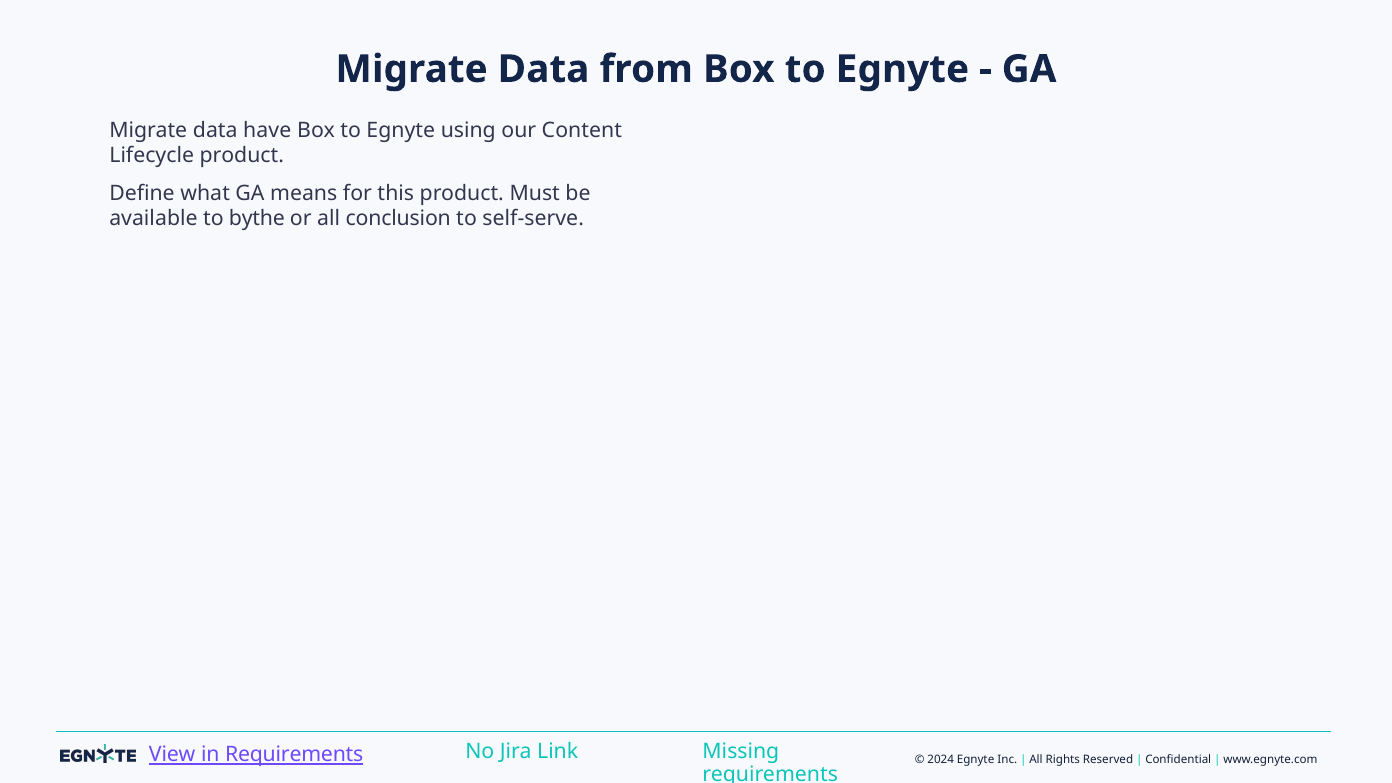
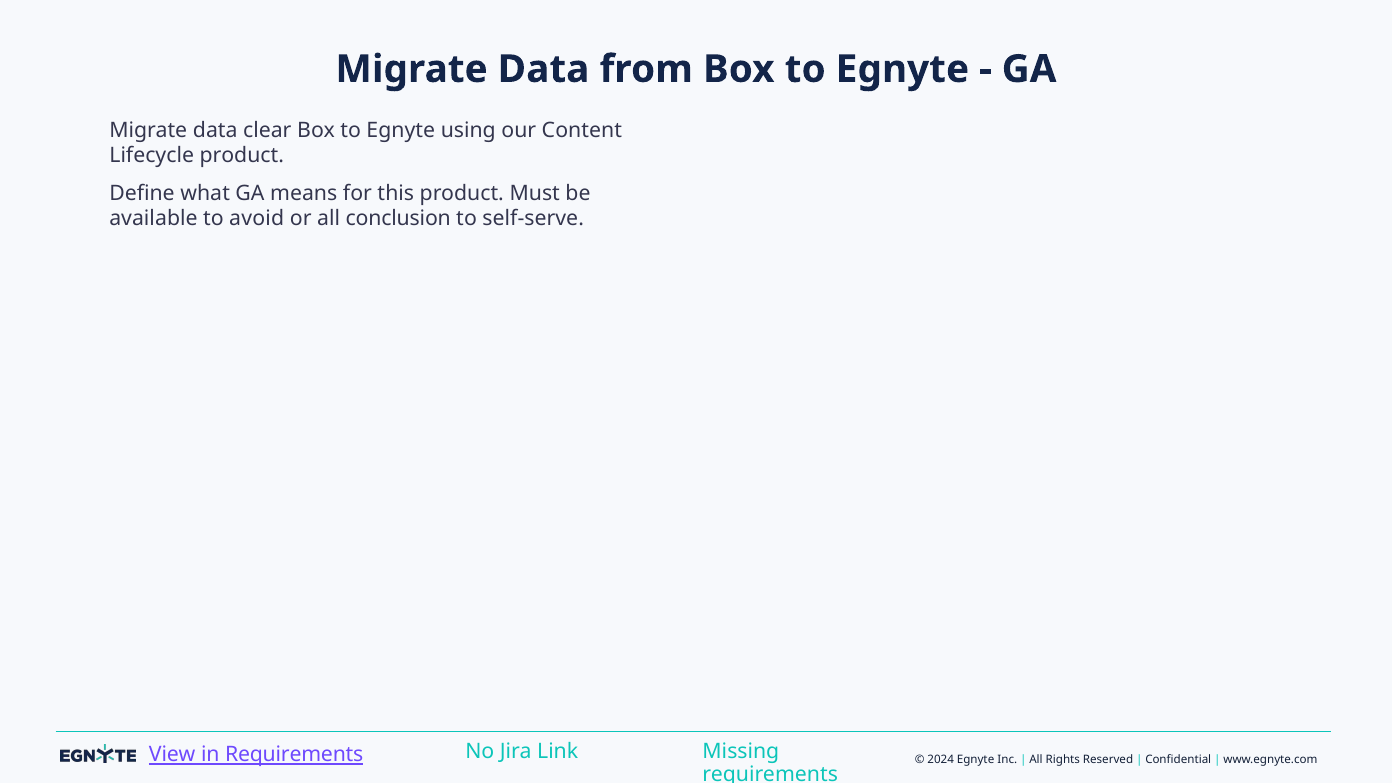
have: have -> clear
bythe: bythe -> avoid
